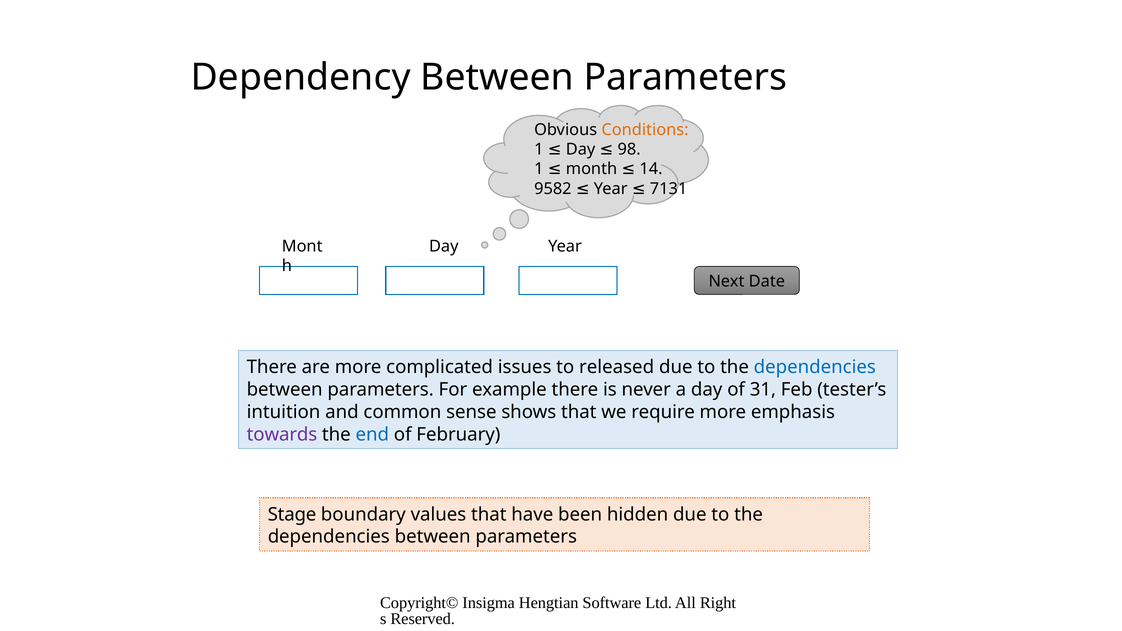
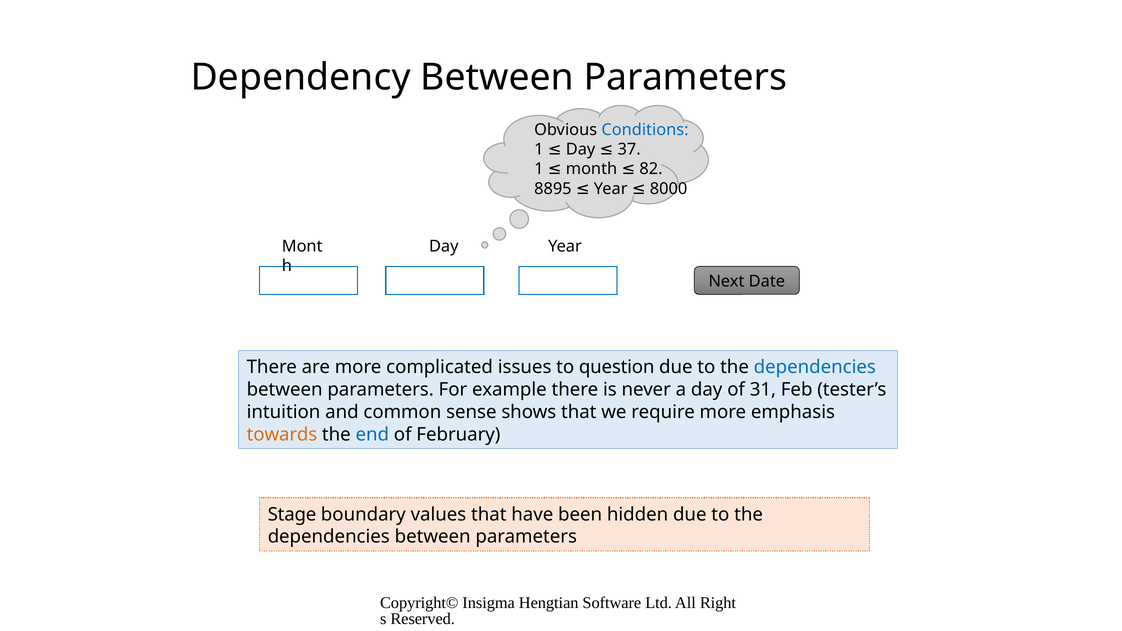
Conditions colour: orange -> blue
98: 98 -> 37
14: 14 -> 82
9582: 9582 -> 8895
7131: 7131 -> 8000
released: released -> question
towards colour: purple -> orange
